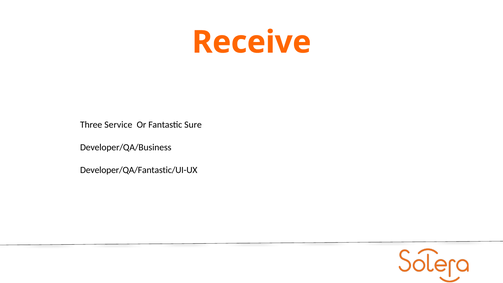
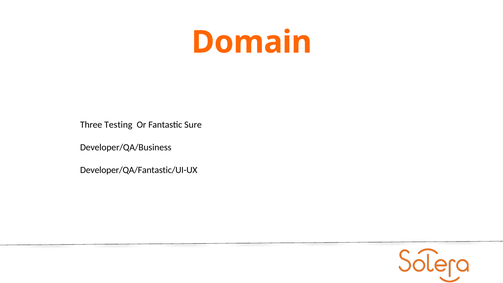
Receive: Receive -> Domain
Service: Service -> Testing
